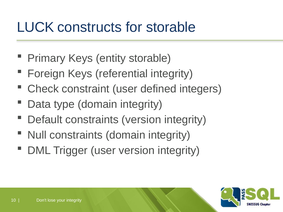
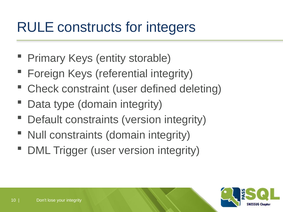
LUCK: LUCK -> RULE
for storable: storable -> integers
integers: integers -> deleting
